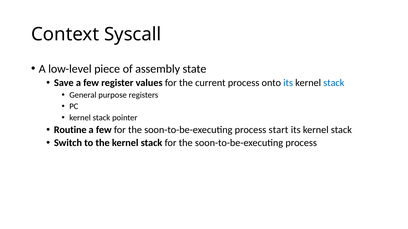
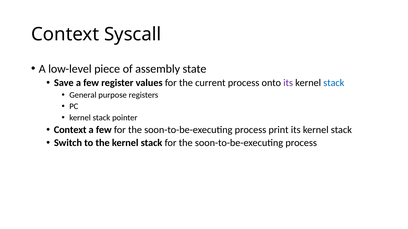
its at (288, 83) colour: blue -> purple
Routine at (70, 130): Routine -> Context
start: start -> print
